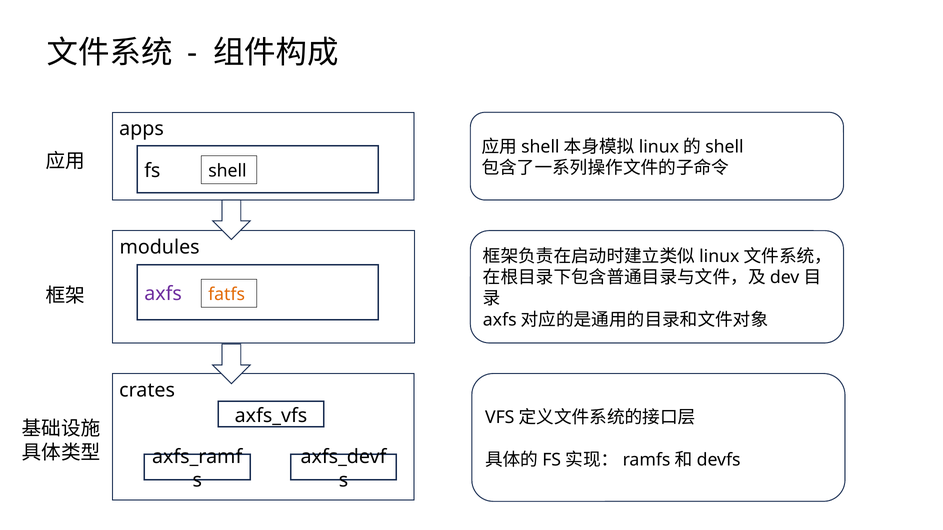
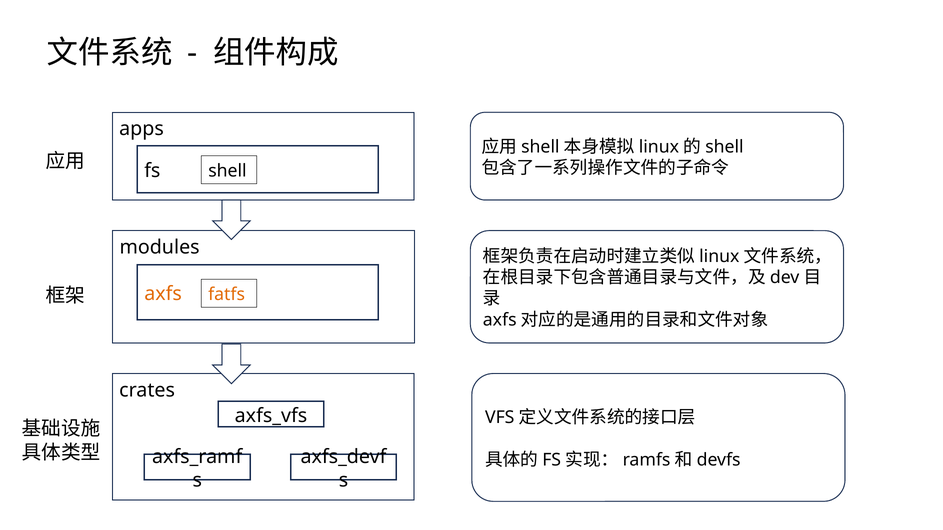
axfs colour: purple -> orange
